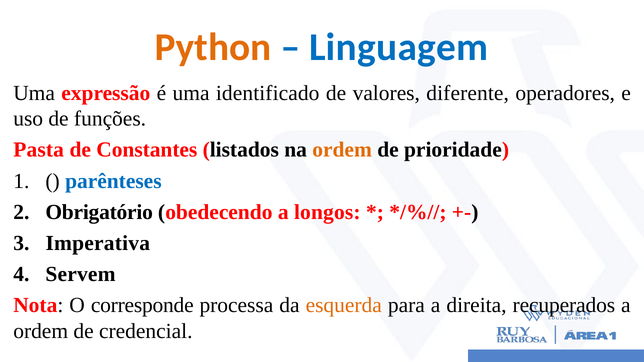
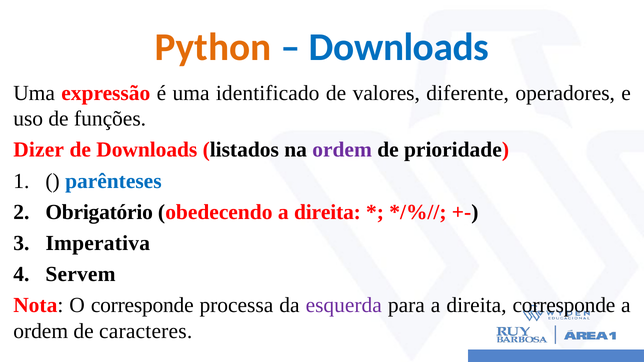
Linguagem at (399, 47): Linguagem -> Downloads
Pasta: Pasta -> Dizer
de Constantes: Constantes -> Downloads
ordem at (342, 150) colour: orange -> purple
obedecendo a longos: longos -> direita
esquerda colour: orange -> purple
direita recuperados: recuperados -> corresponde
credencial: credencial -> caracteres
